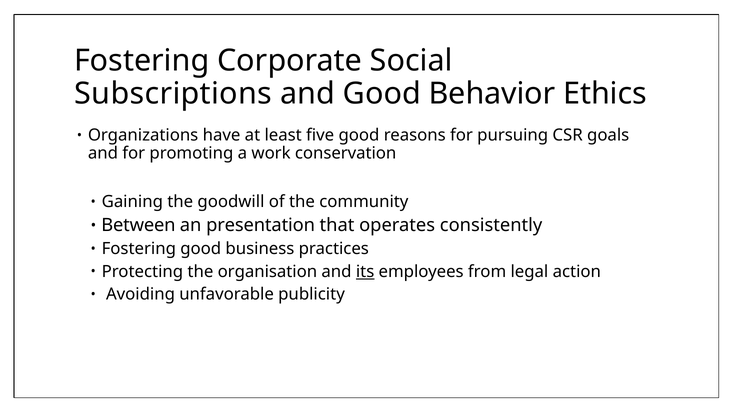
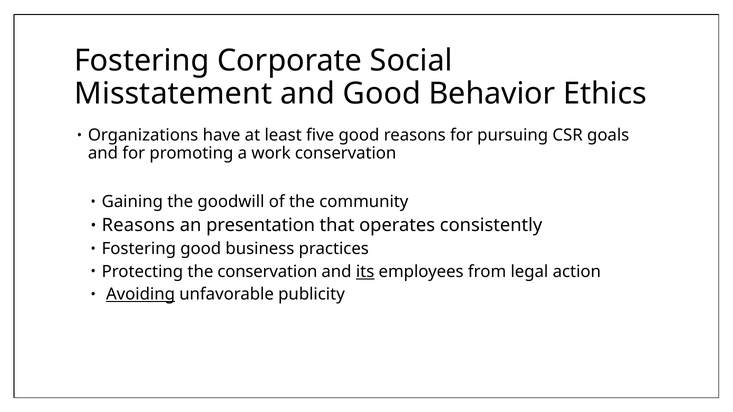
Subscriptions: Subscriptions -> Misstatement
Between at (138, 226): Between -> Reasons
the organisation: organisation -> conservation
Avoiding underline: none -> present
